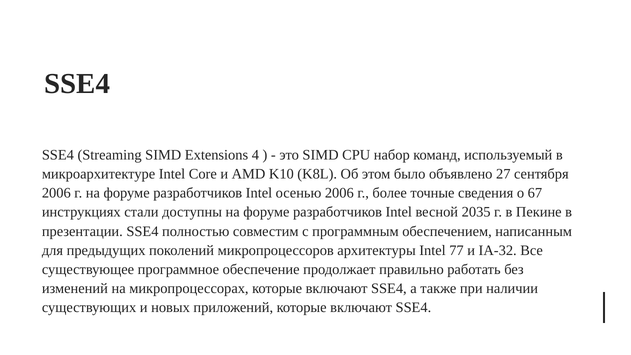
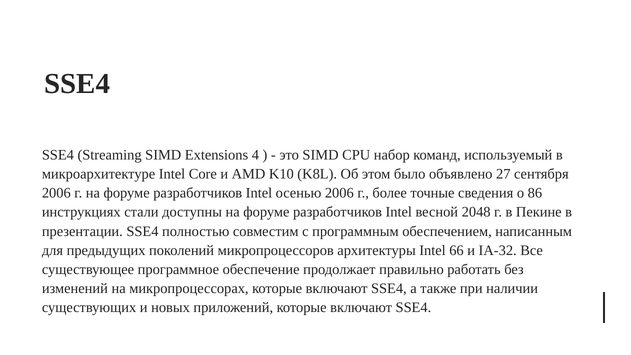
67: 67 -> 86
2035: 2035 -> 2048
77: 77 -> 66
